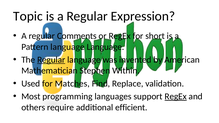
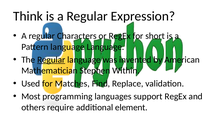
Topic: Topic -> Think
Comments: Comments -> Characters
RegEx at (176, 97) underline: present -> none
efficient: efficient -> element
